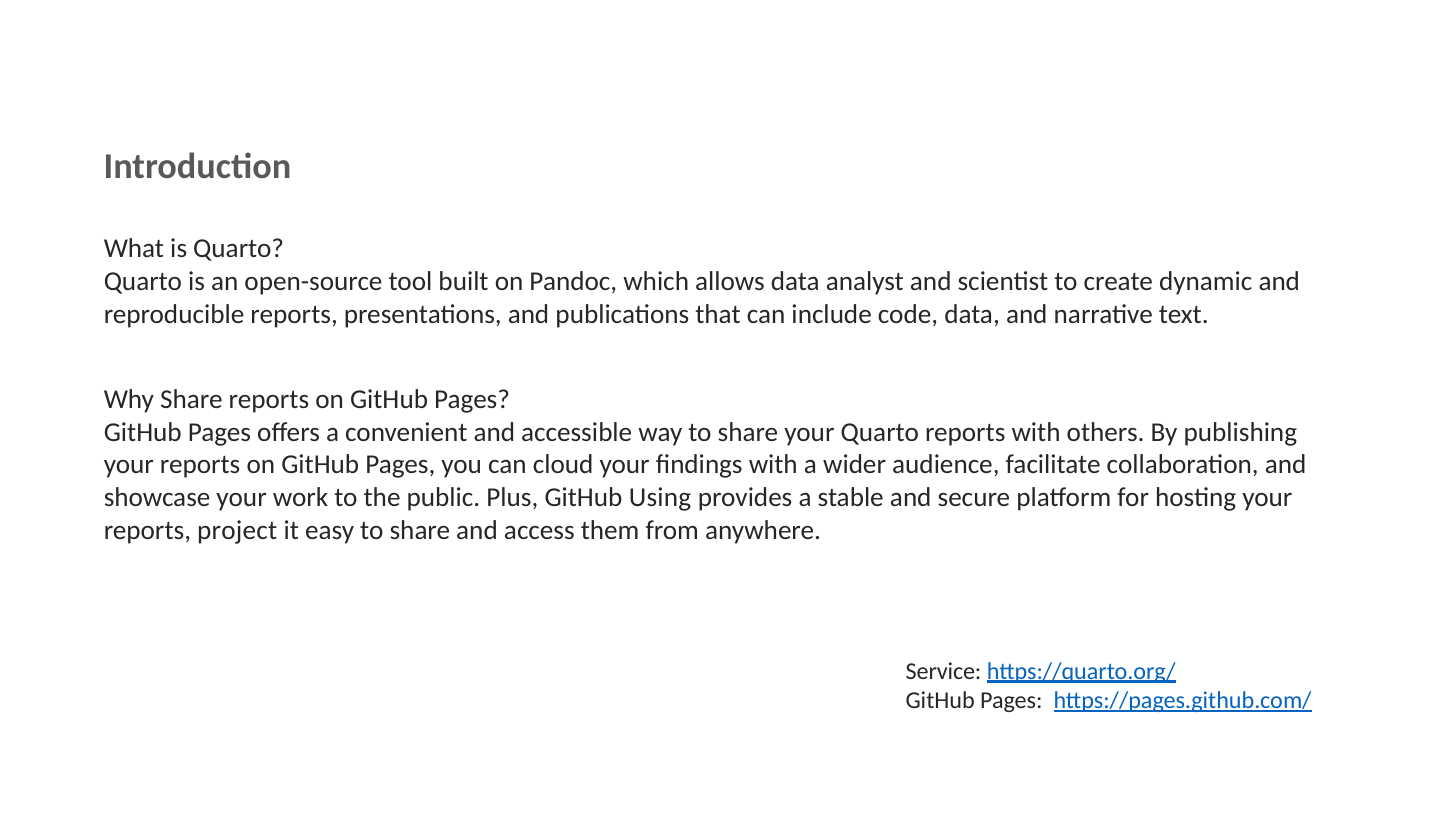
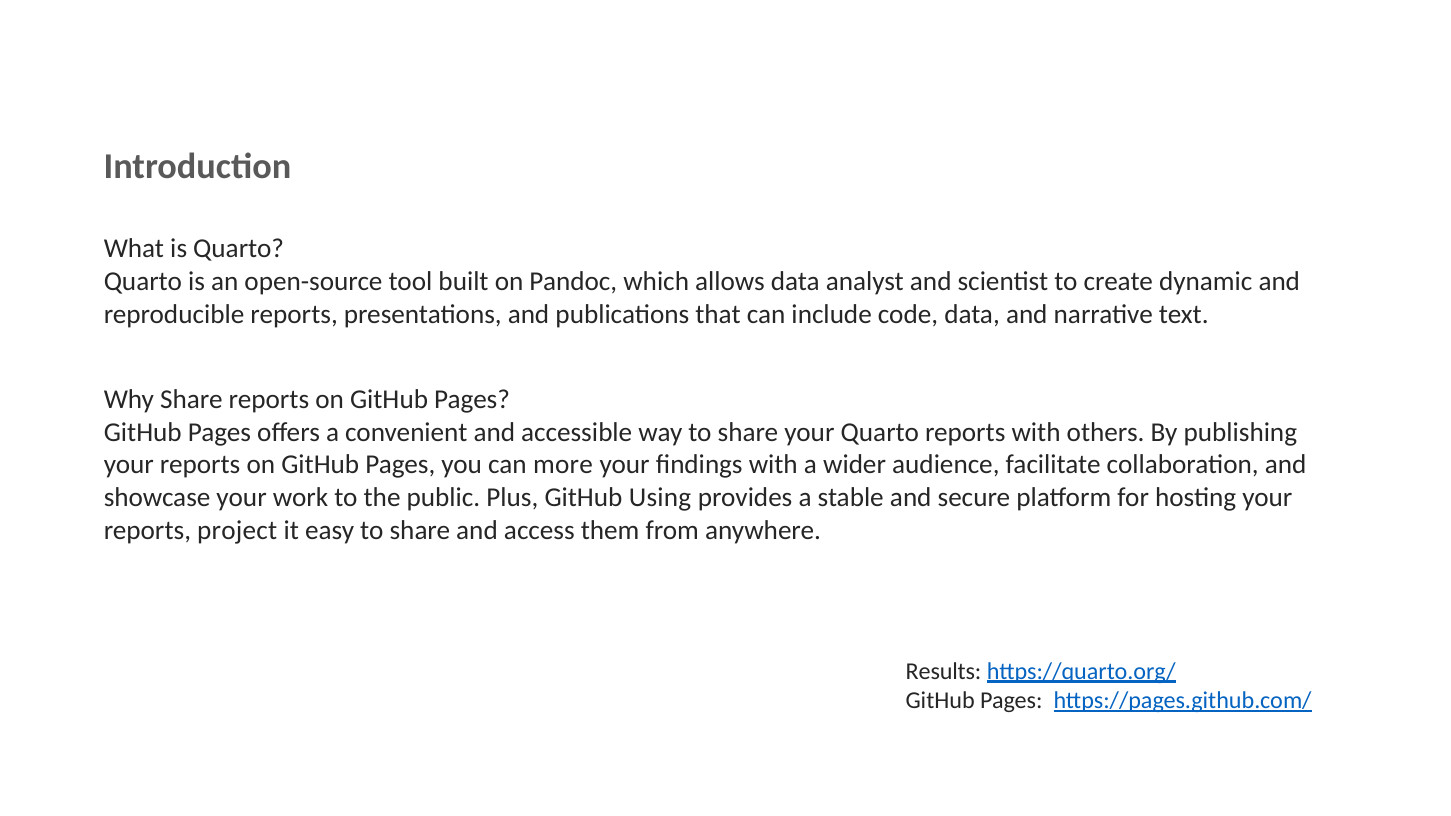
cloud: cloud -> more
Service: Service -> Results
